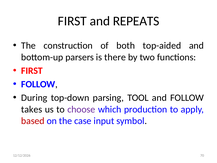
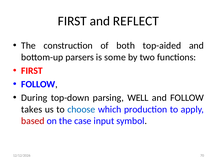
REPEATS: REPEATS -> REFLECT
there: there -> some
TOOL: TOOL -> WELL
choose colour: purple -> blue
